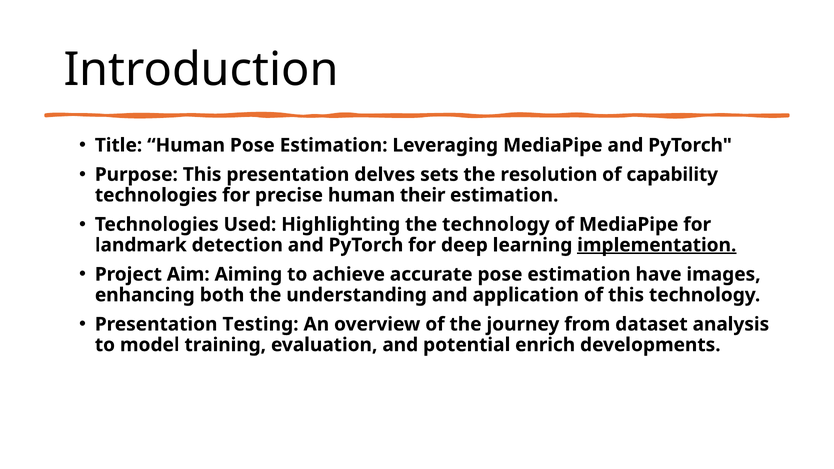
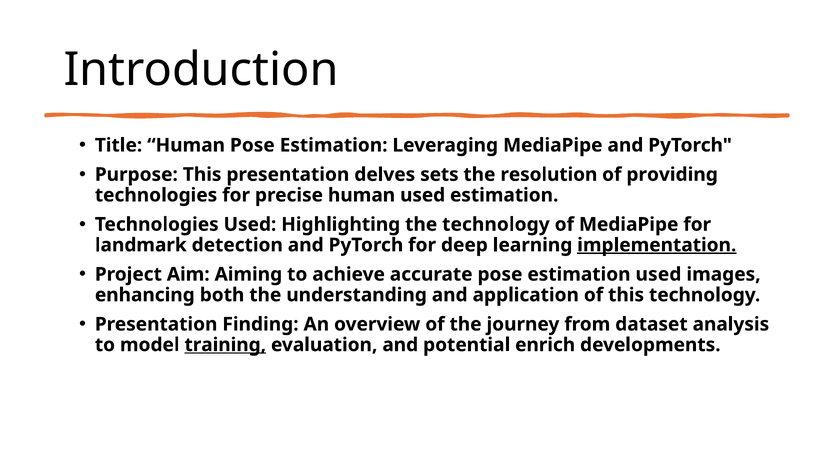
capability: capability -> providing
human their: their -> used
estimation have: have -> used
Testing: Testing -> Finding
training underline: none -> present
